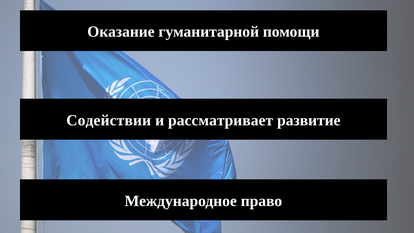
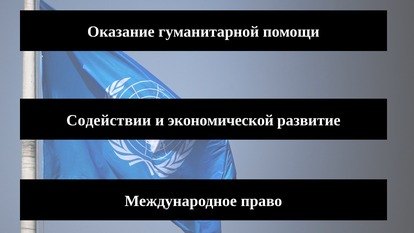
рассматривает: рассматривает -> экономической
